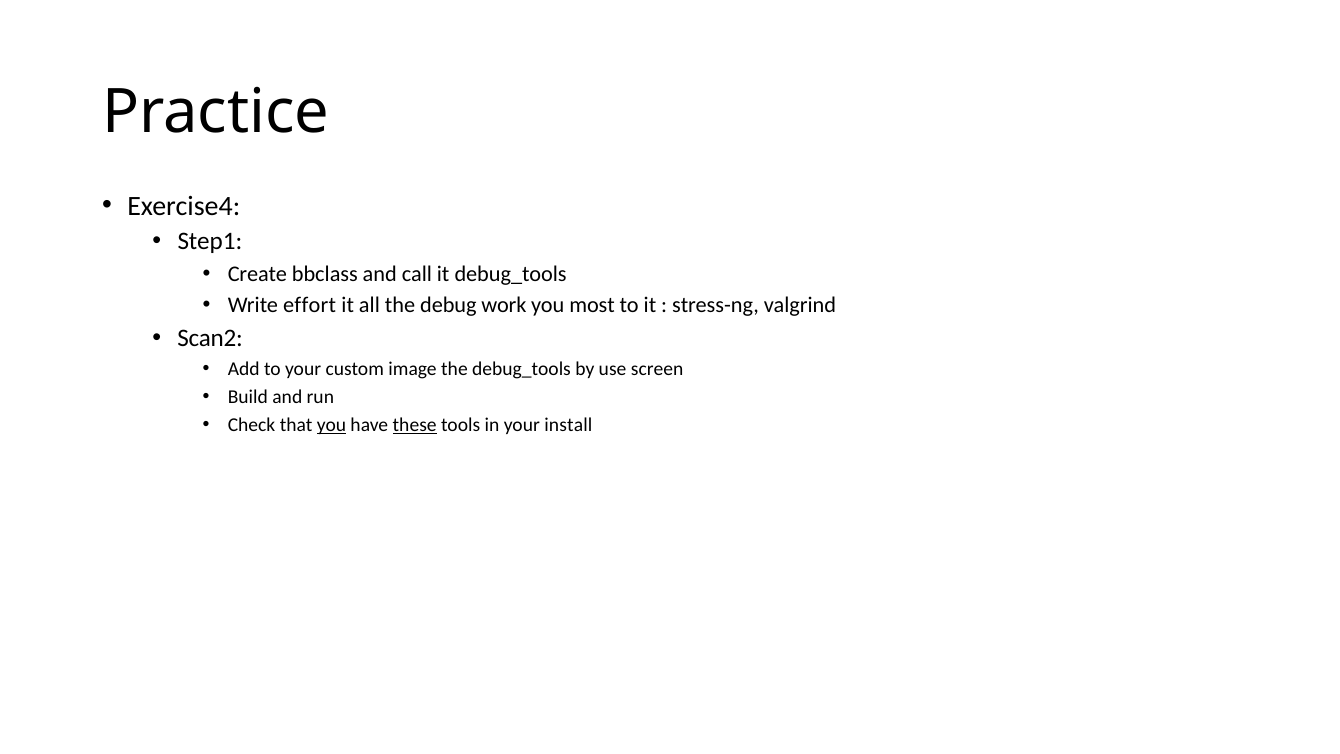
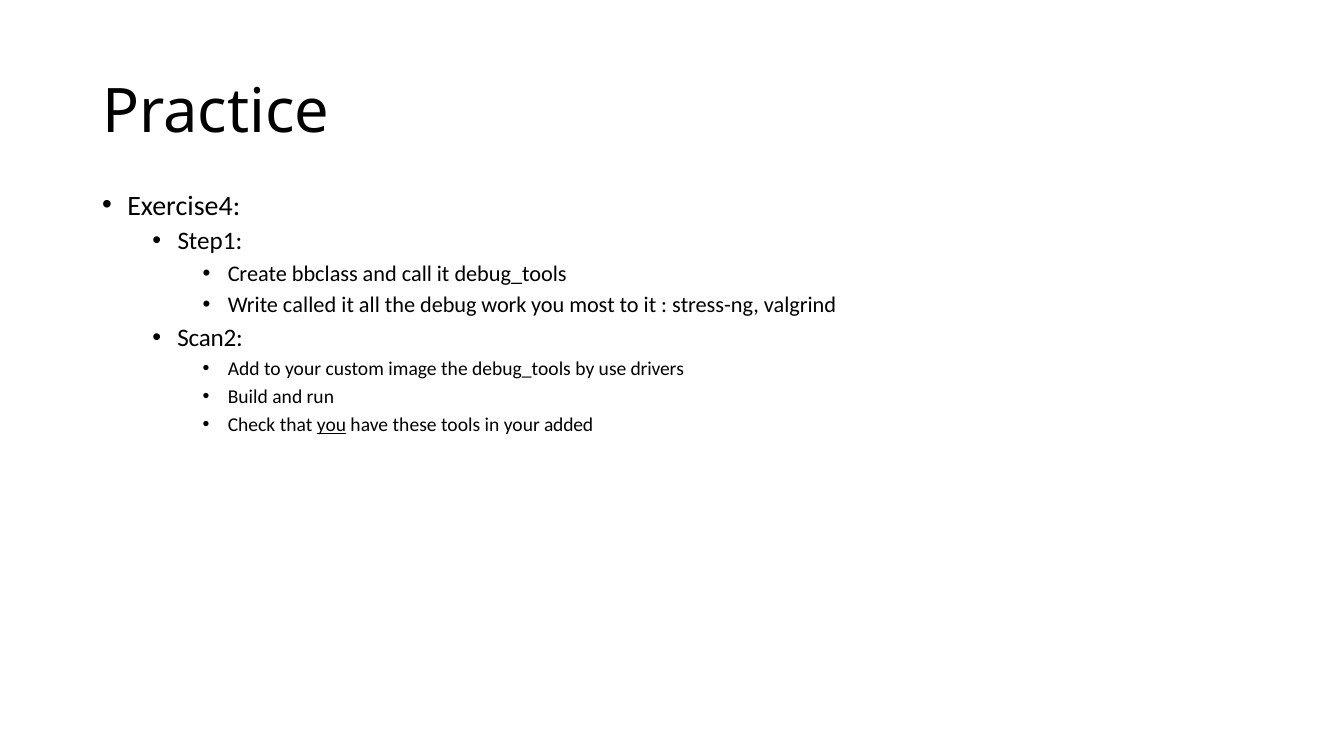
effort: effort -> called
screen: screen -> drivers
these underline: present -> none
install: install -> added
